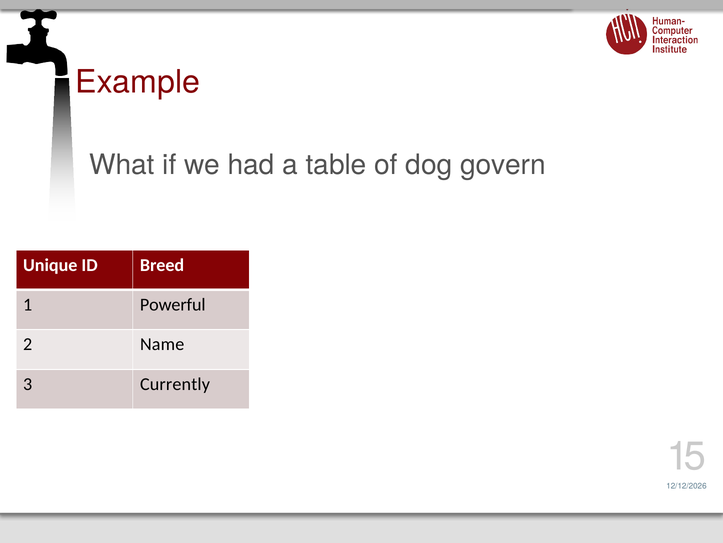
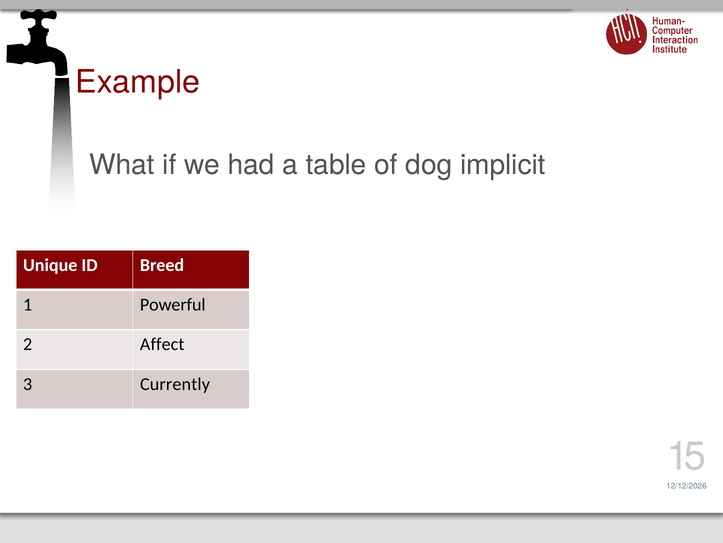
govern: govern -> implicit
Name: Name -> Affect
